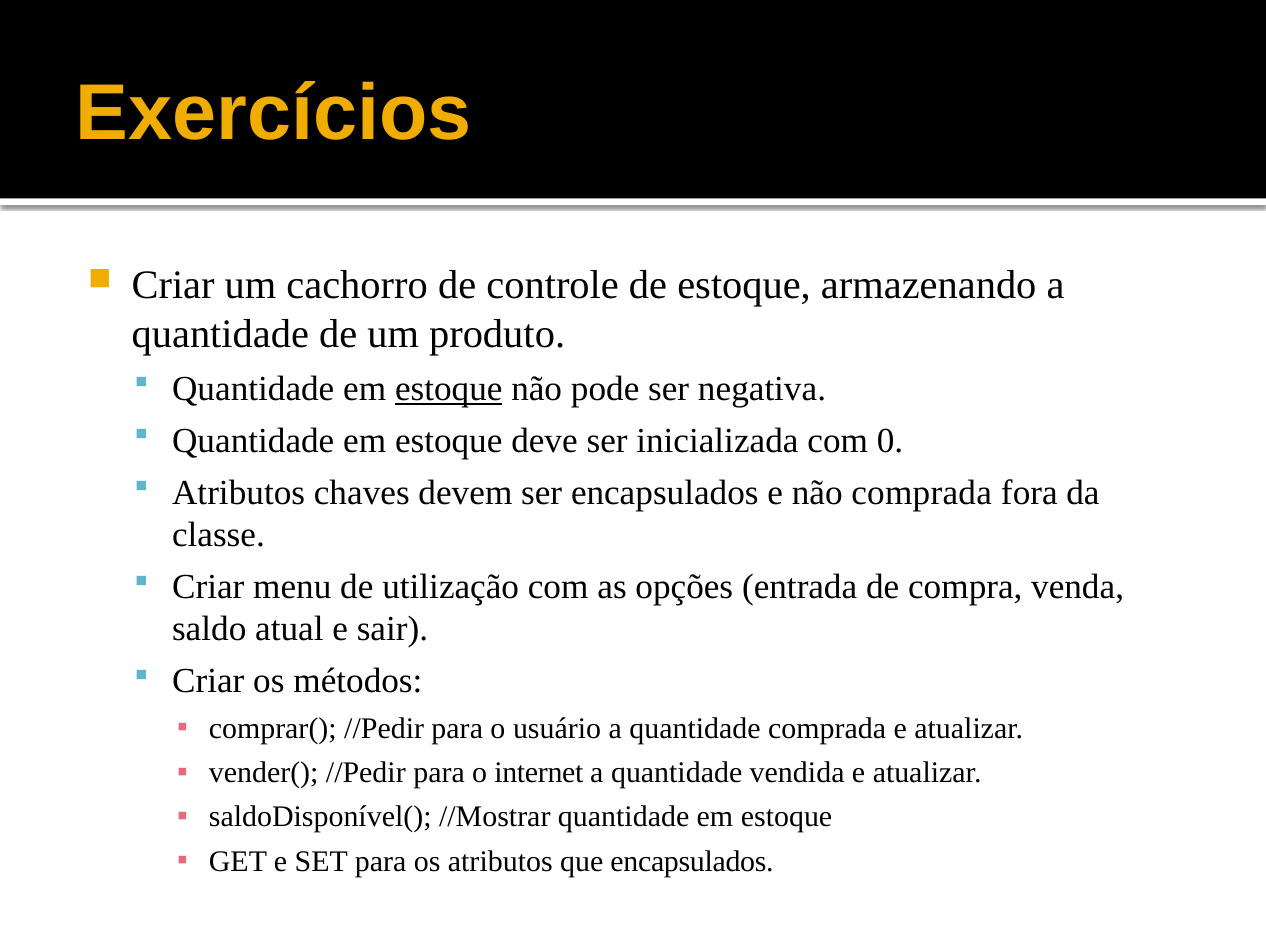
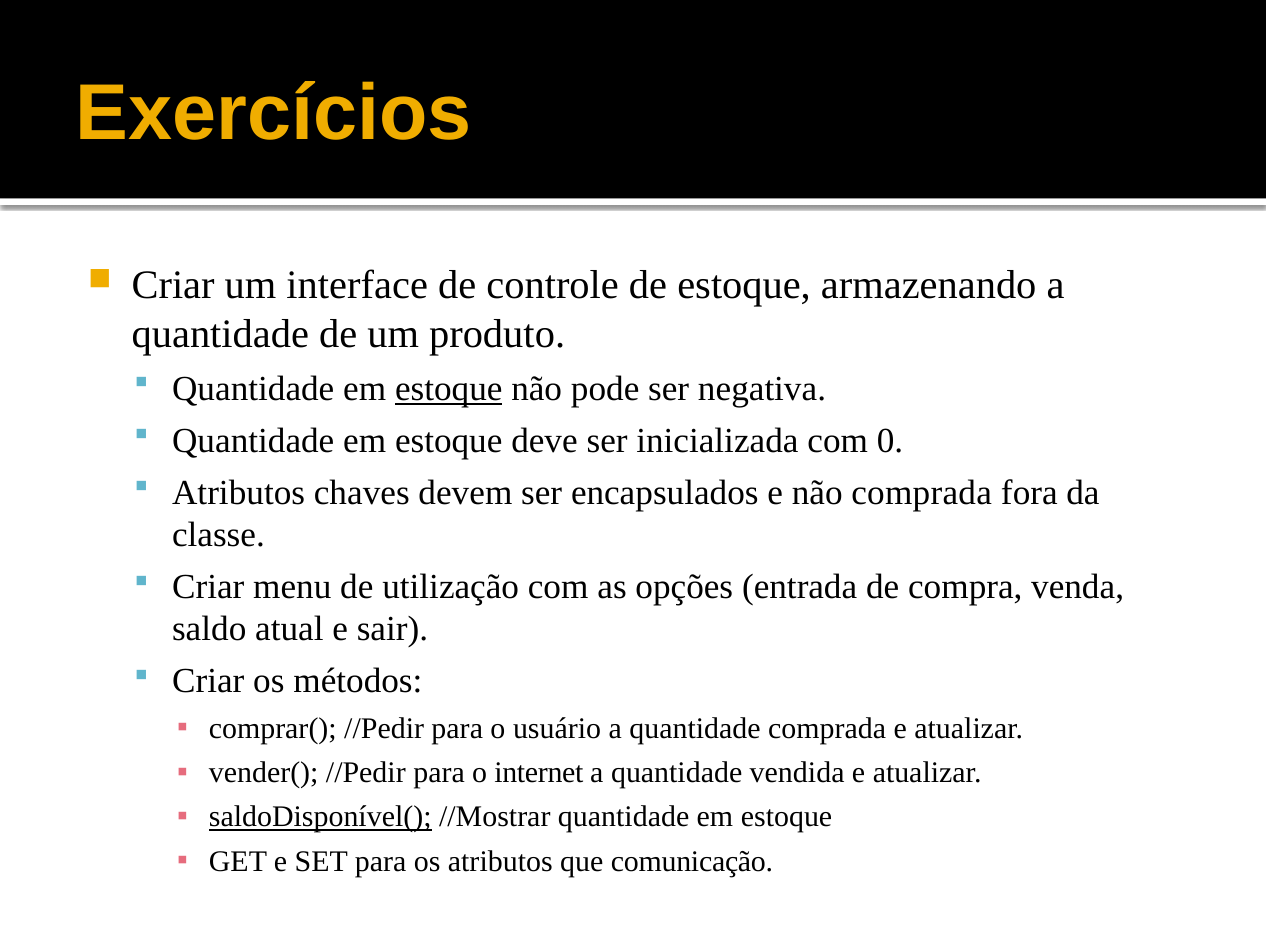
cachorro: cachorro -> interface
saldoDisponível( underline: none -> present
que encapsulados: encapsulados -> comunicação
